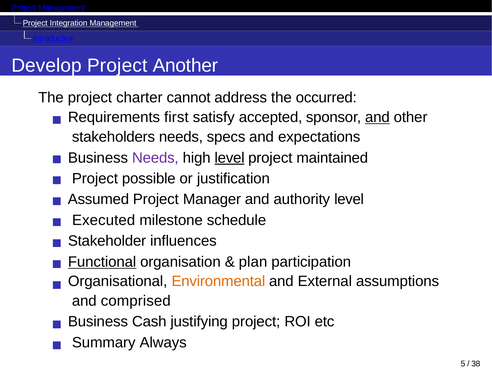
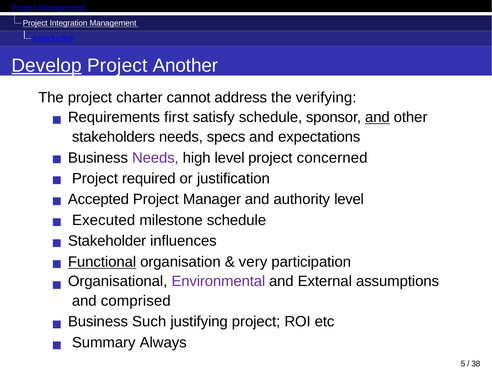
Develop underline: none -> present
occurred: occurred -> verifying
satisfy accepted: accepted -> schedule
level at (230, 157) underline: present -> none
maintained: maintained -> concerned
possible: possible -> required
Assumed: Assumed -> Accepted
plan: plan -> very
Environmental colour: orange -> purple
Cash: Cash -> Such
